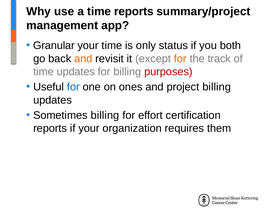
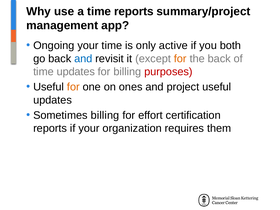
Granular: Granular -> Ongoing
status: status -> active
and at (83, 59) colour: orange -> blue
the track: track -> back
for at (73, 87) colour: blue -> orange
project billing: billing -> useful
